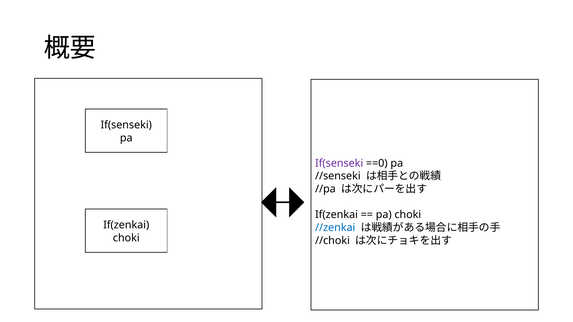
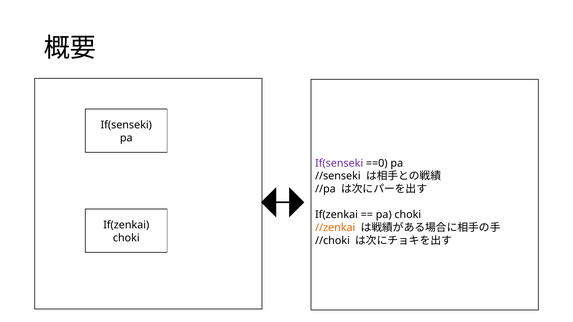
//zenkai colour: blue -> orange
